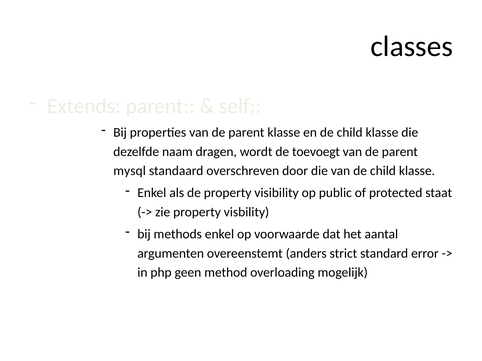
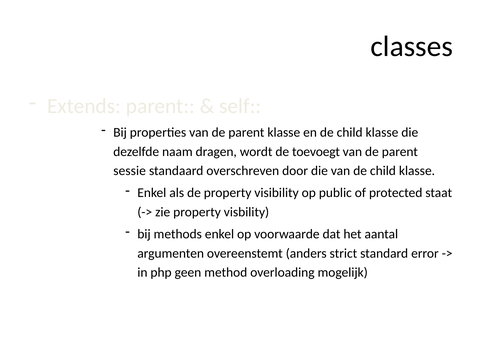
mysql: mysql -> sessie
